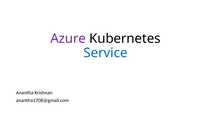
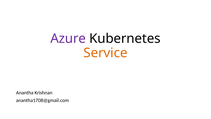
Service colour: blue -> orange
